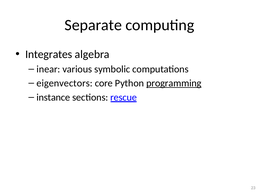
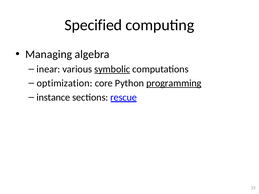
Separate: Separate -> Specified
Integrates: Integrates -> Managing
symbolic underline: none -> present
eigenvectors: eigenvectors -> optimization
